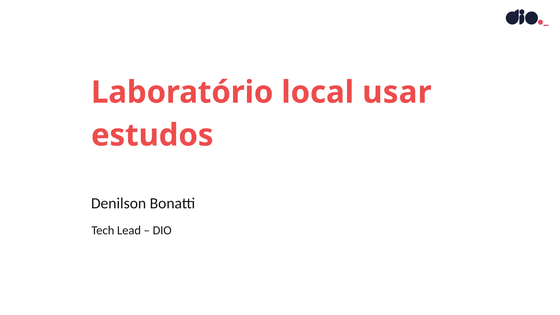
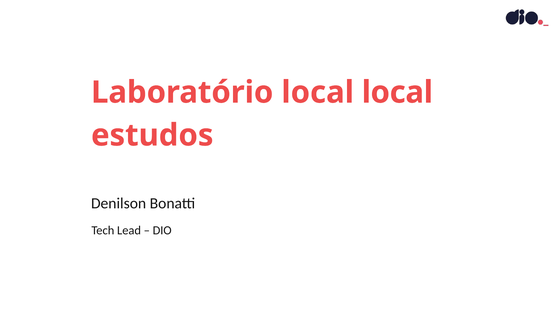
local usar: usar -> local
